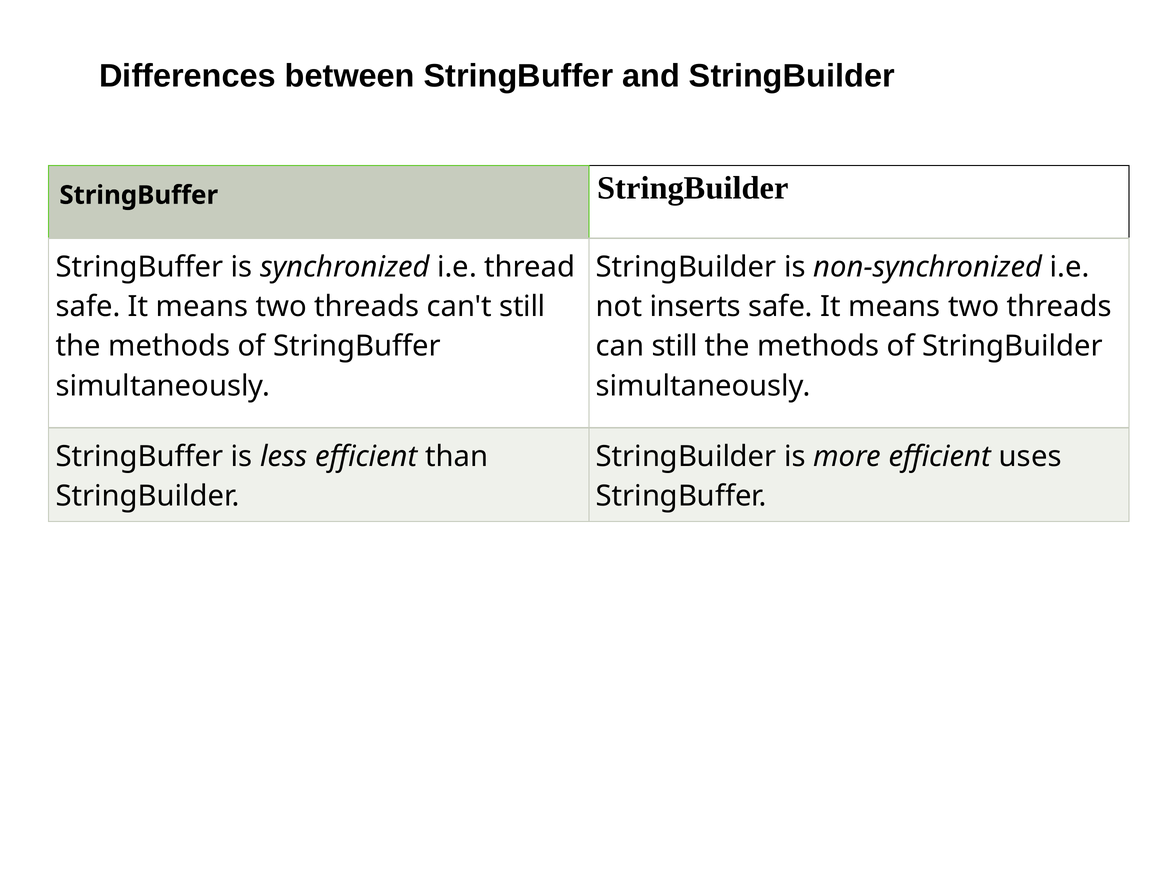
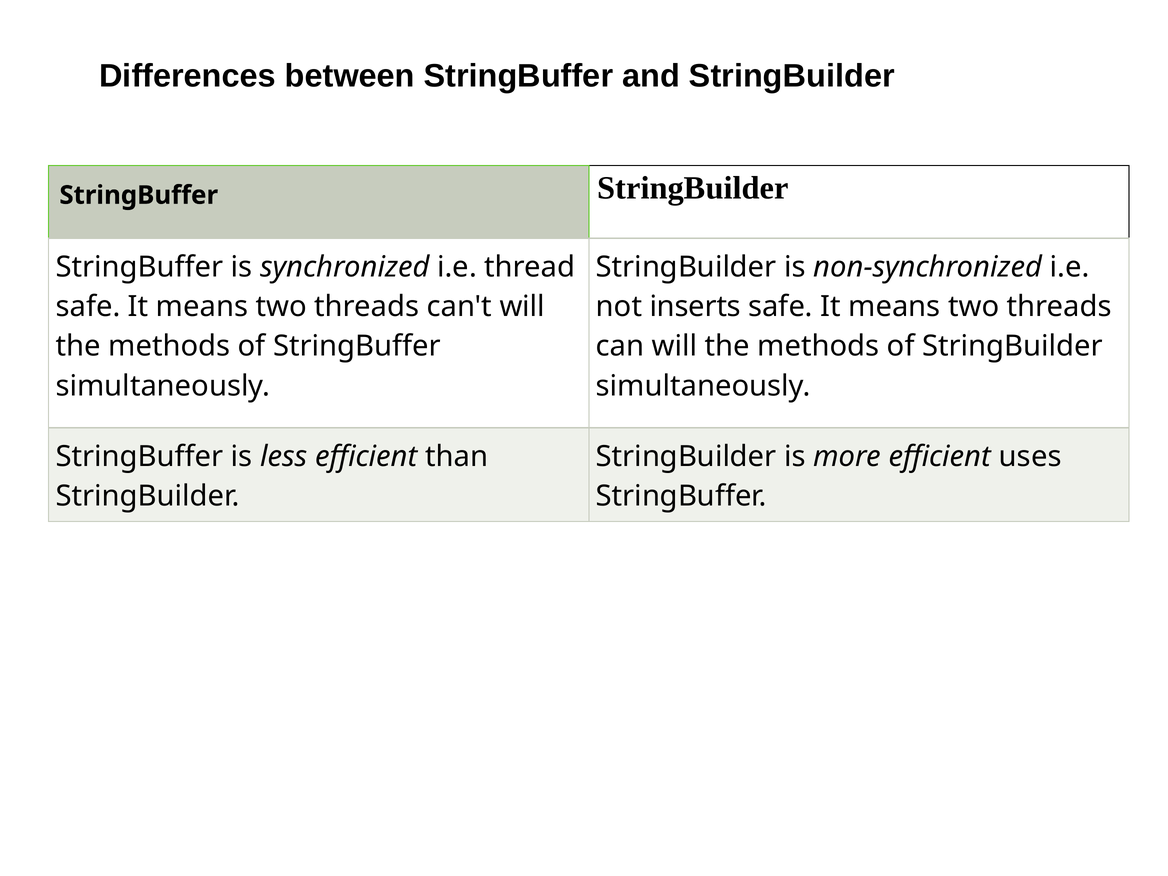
can't still: still -> will
can still: still -> will
